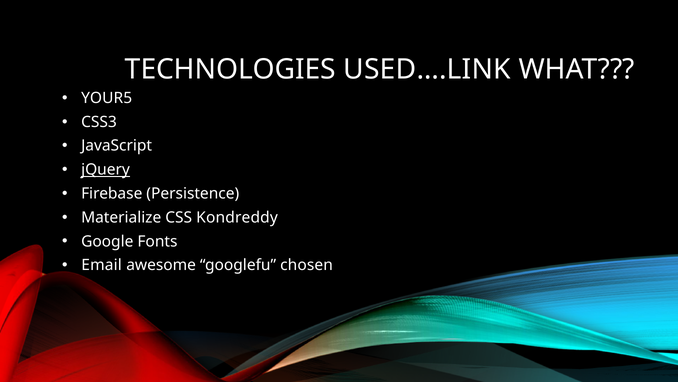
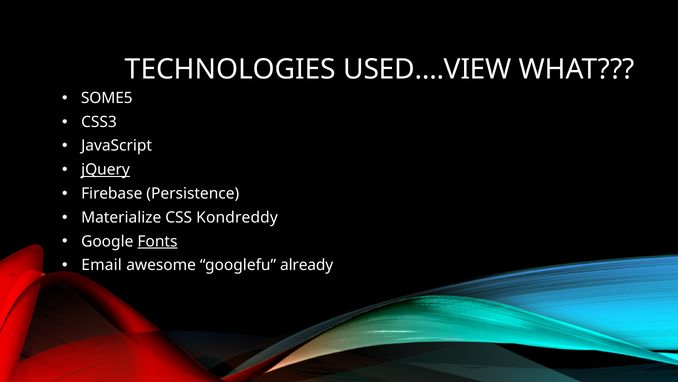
USED….LINK: USED….LINK -> USED….VIEW
YOUR5: YOUR5 -> SOME5
Fonts underline: none -> present
chosen: chosen -> already
